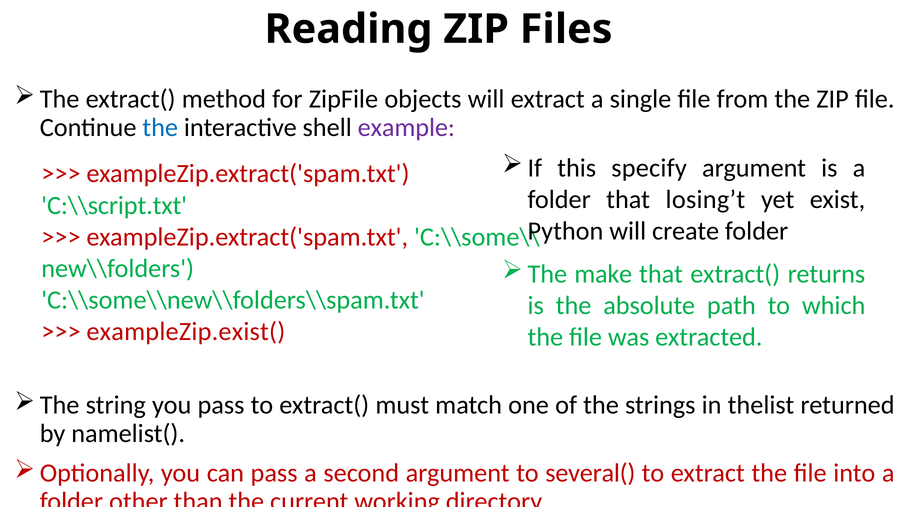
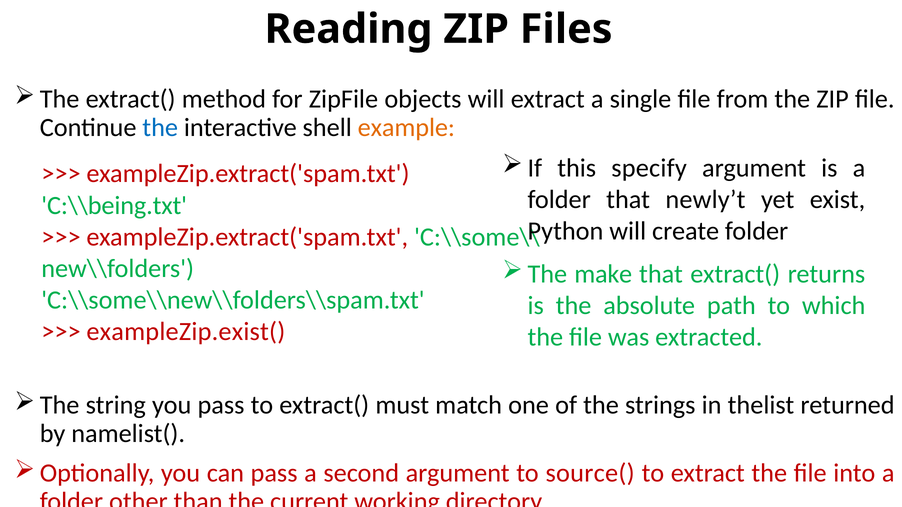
example colour: purple -> orange
losing’t: losing’t -> newly’t
C:\\script.txt: C:\\script.txt -> C:\\being.txt
several(: several( -> source(
